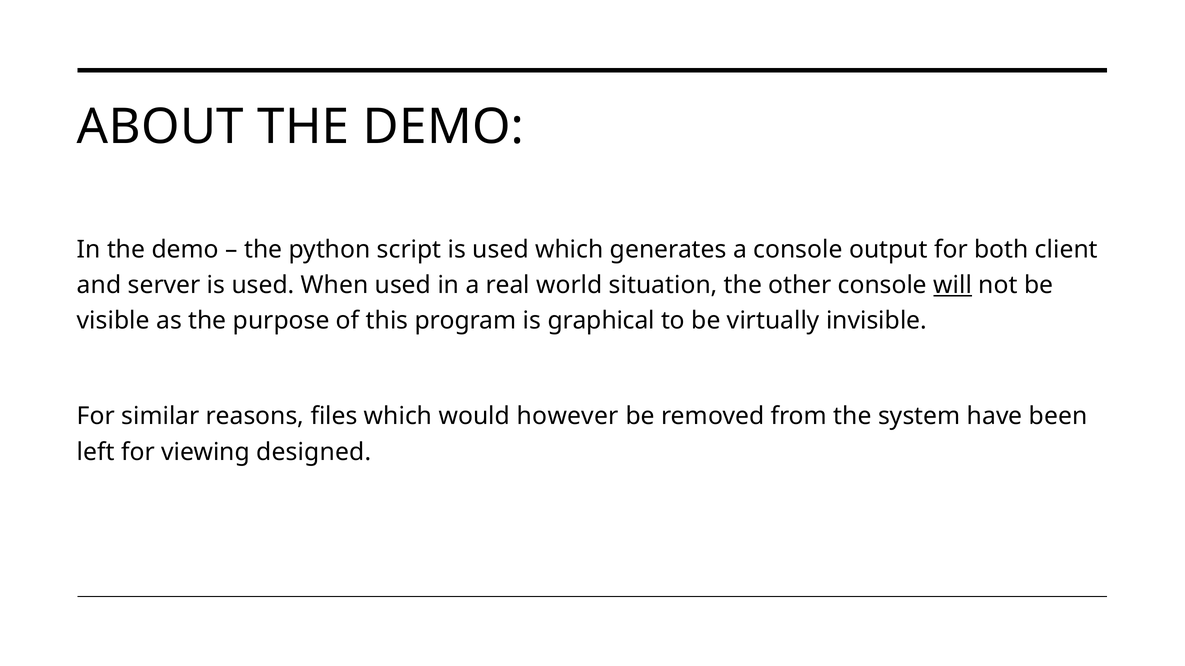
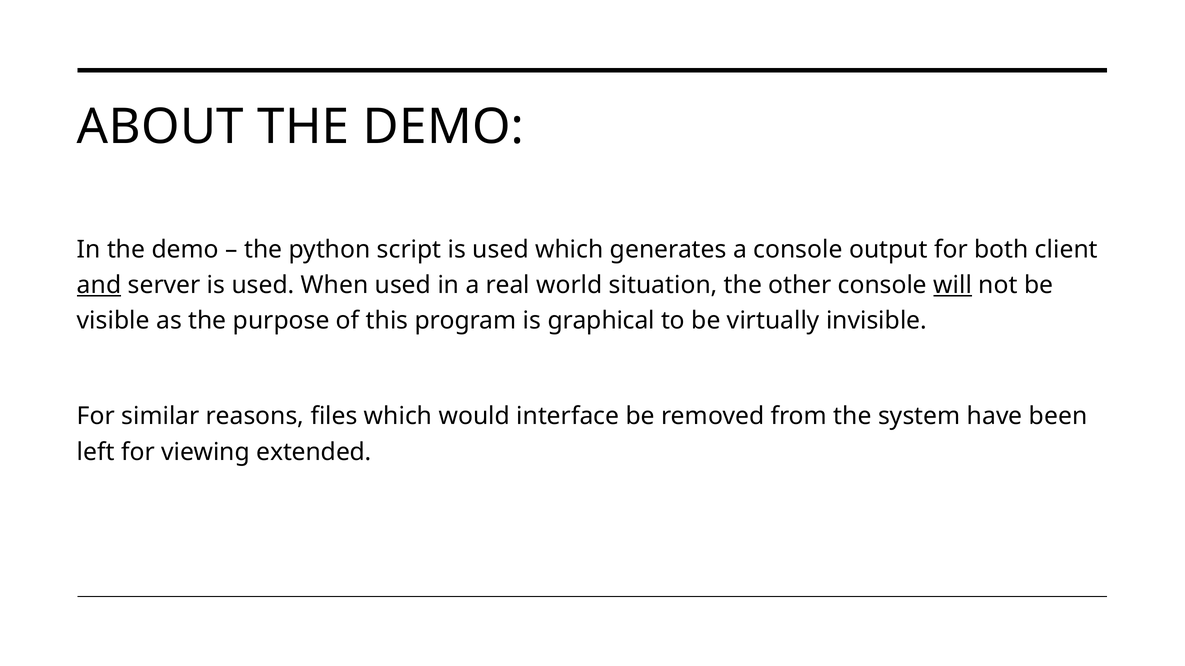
and underline: none -> present
however: however -> interface
designed: designed -> extended
